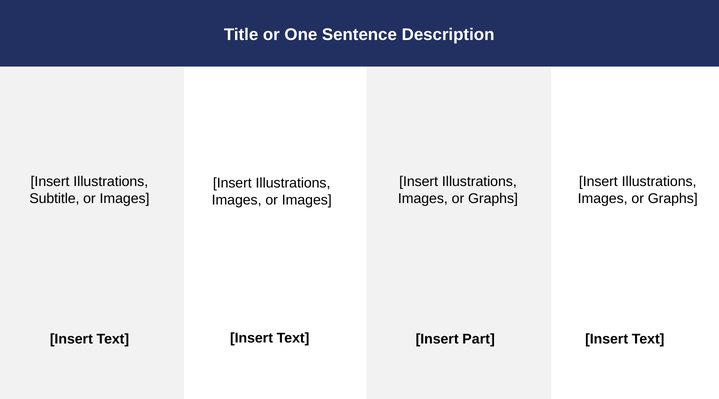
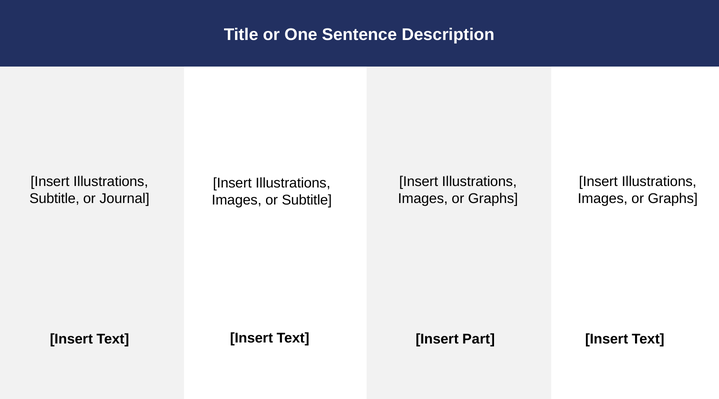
Images at (125, 199): Images -> Journal
Images or Images: Images -> Subtitle
